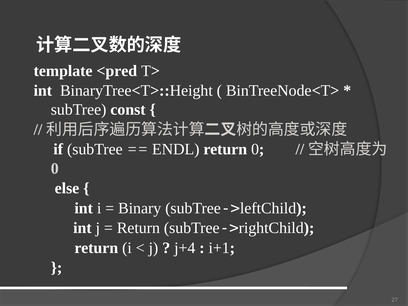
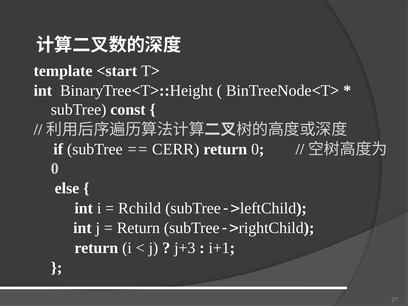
<pred: <pred -> <start
ENDL: ENDL -> CERR
Binary: Binary -> Rchild
j+4: j+4 -> j+3
